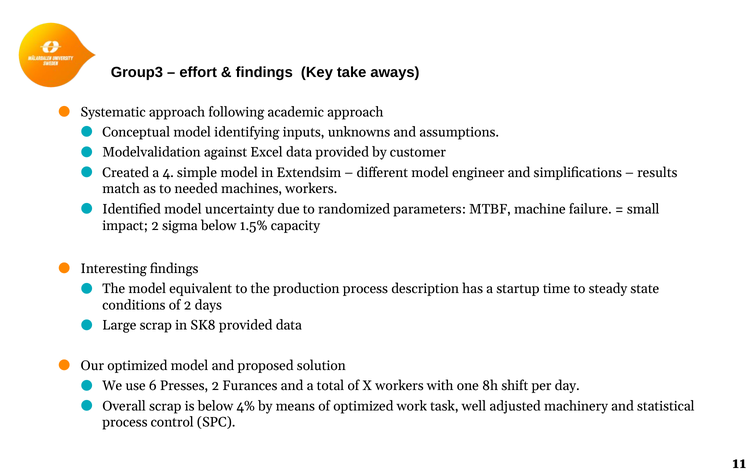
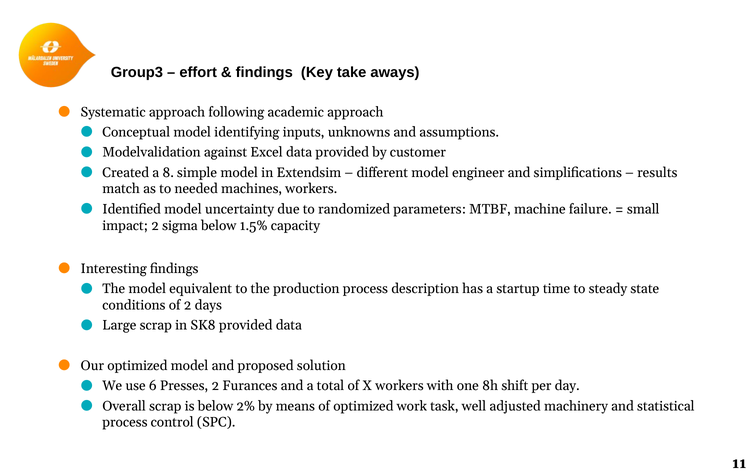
4: 4 -> 8
4%: 4% -> 2%
